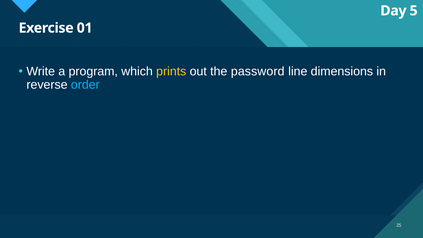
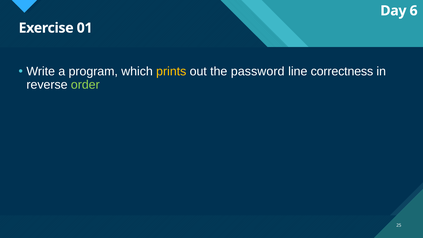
5: 5 -> 6
dimensions: dimensions -> correctness
order colour: light blue -> light green
